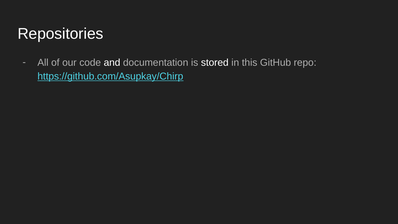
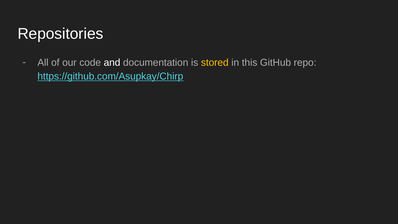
stored colour: white -> yellow
